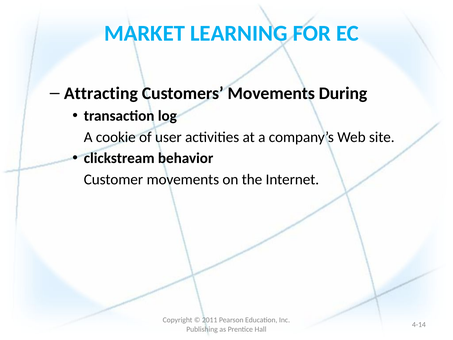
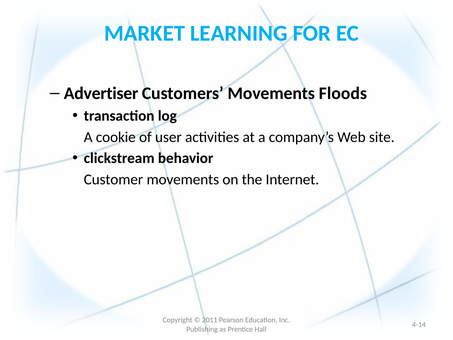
Attracting: Attracting -> Advertiser
During: During -> Floods
